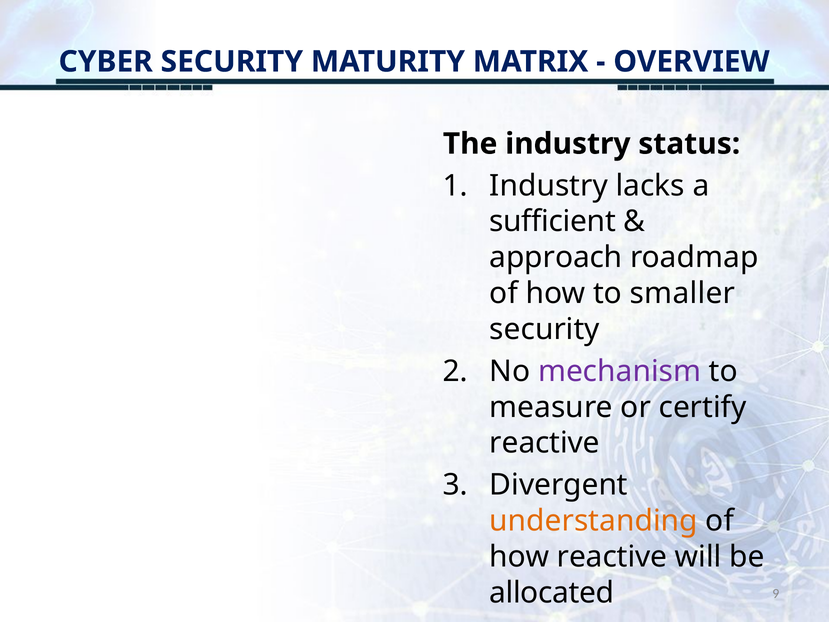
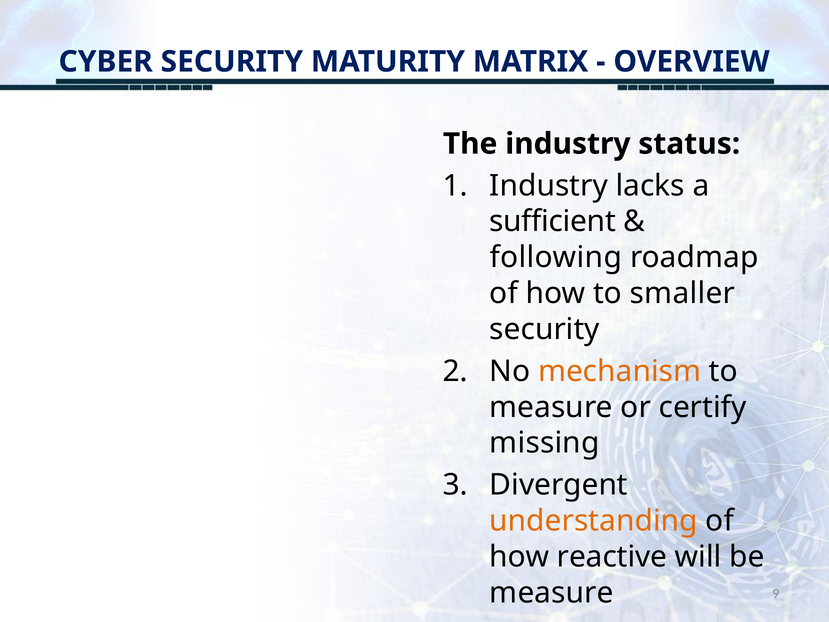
approach: approach -> following
mechanism colour: purple -> orange
reactive at (545, 443): reactive -> missing
allocated at (552, 592): allocated -> measure
